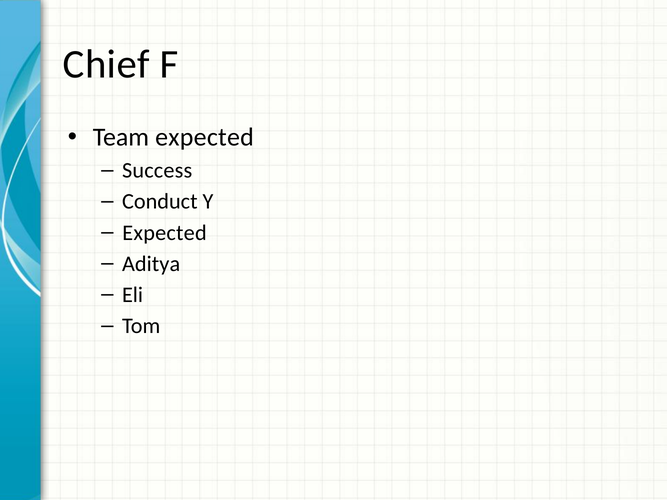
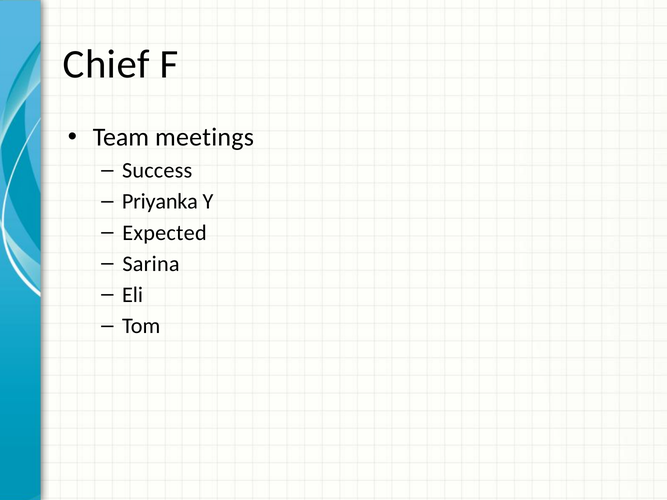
Team expected: expected -> meetings
Conduct: Conduct -> Priyanka
Aditya: Aditya -> Sarina
